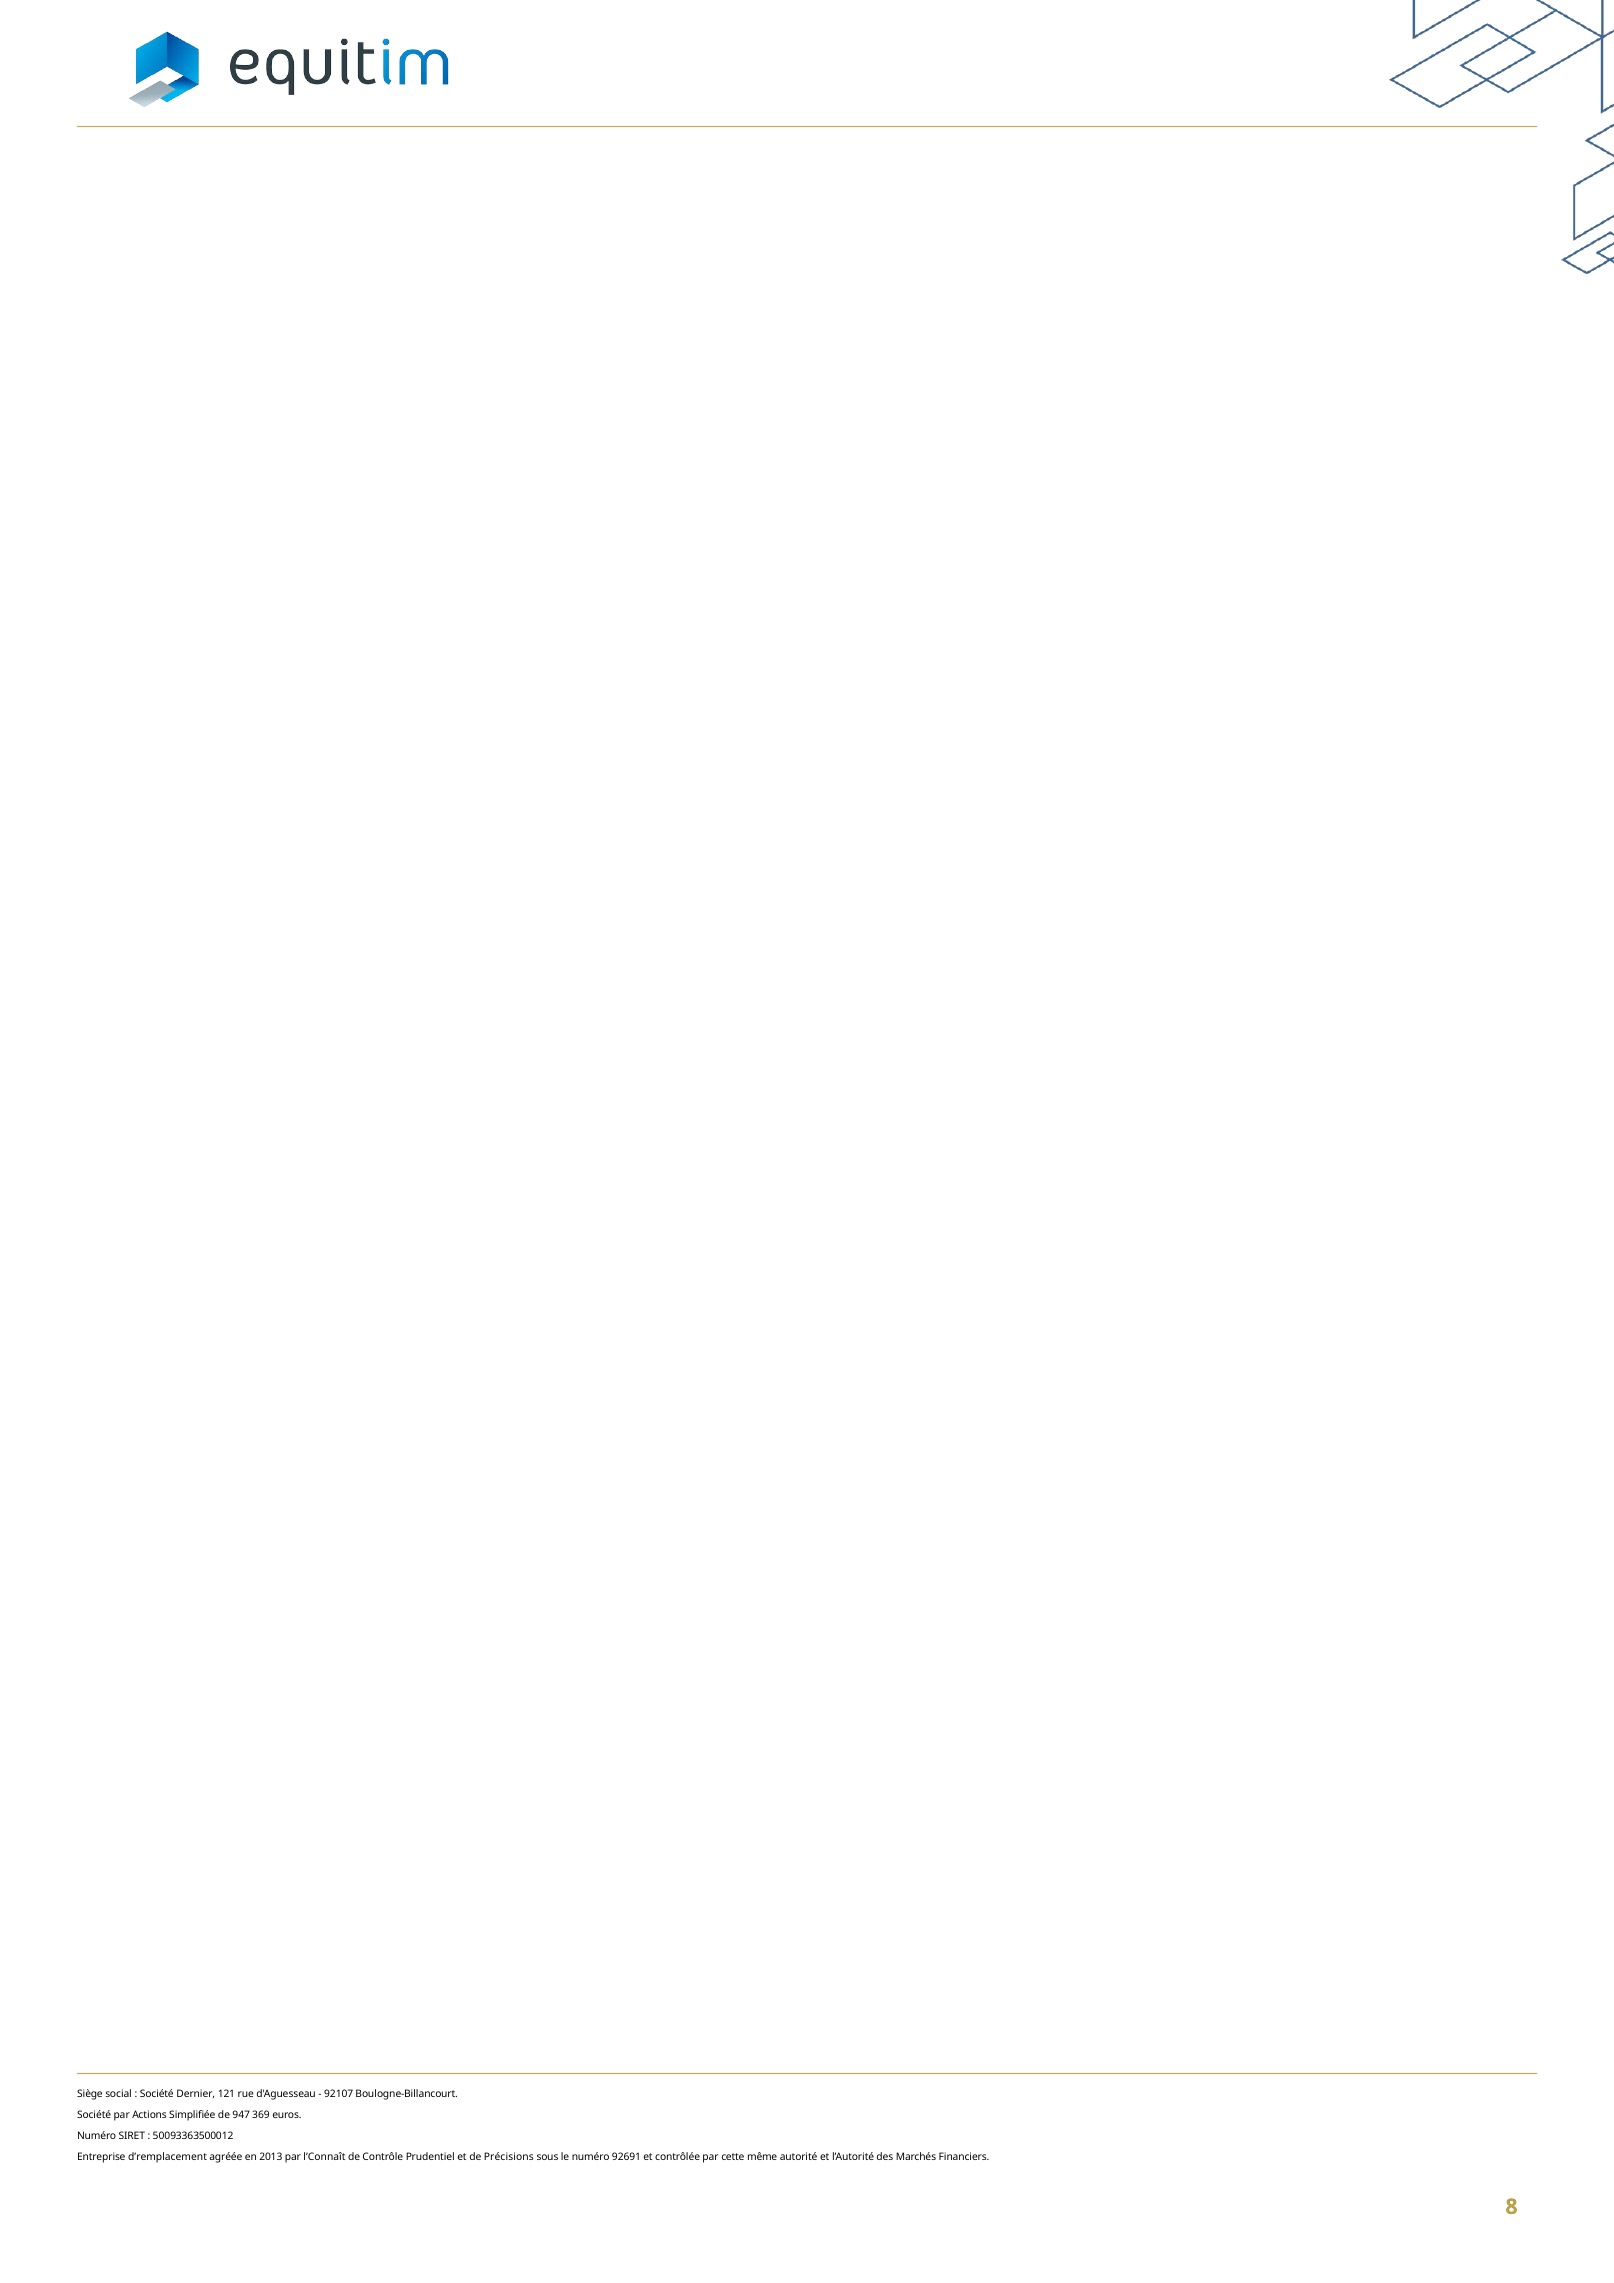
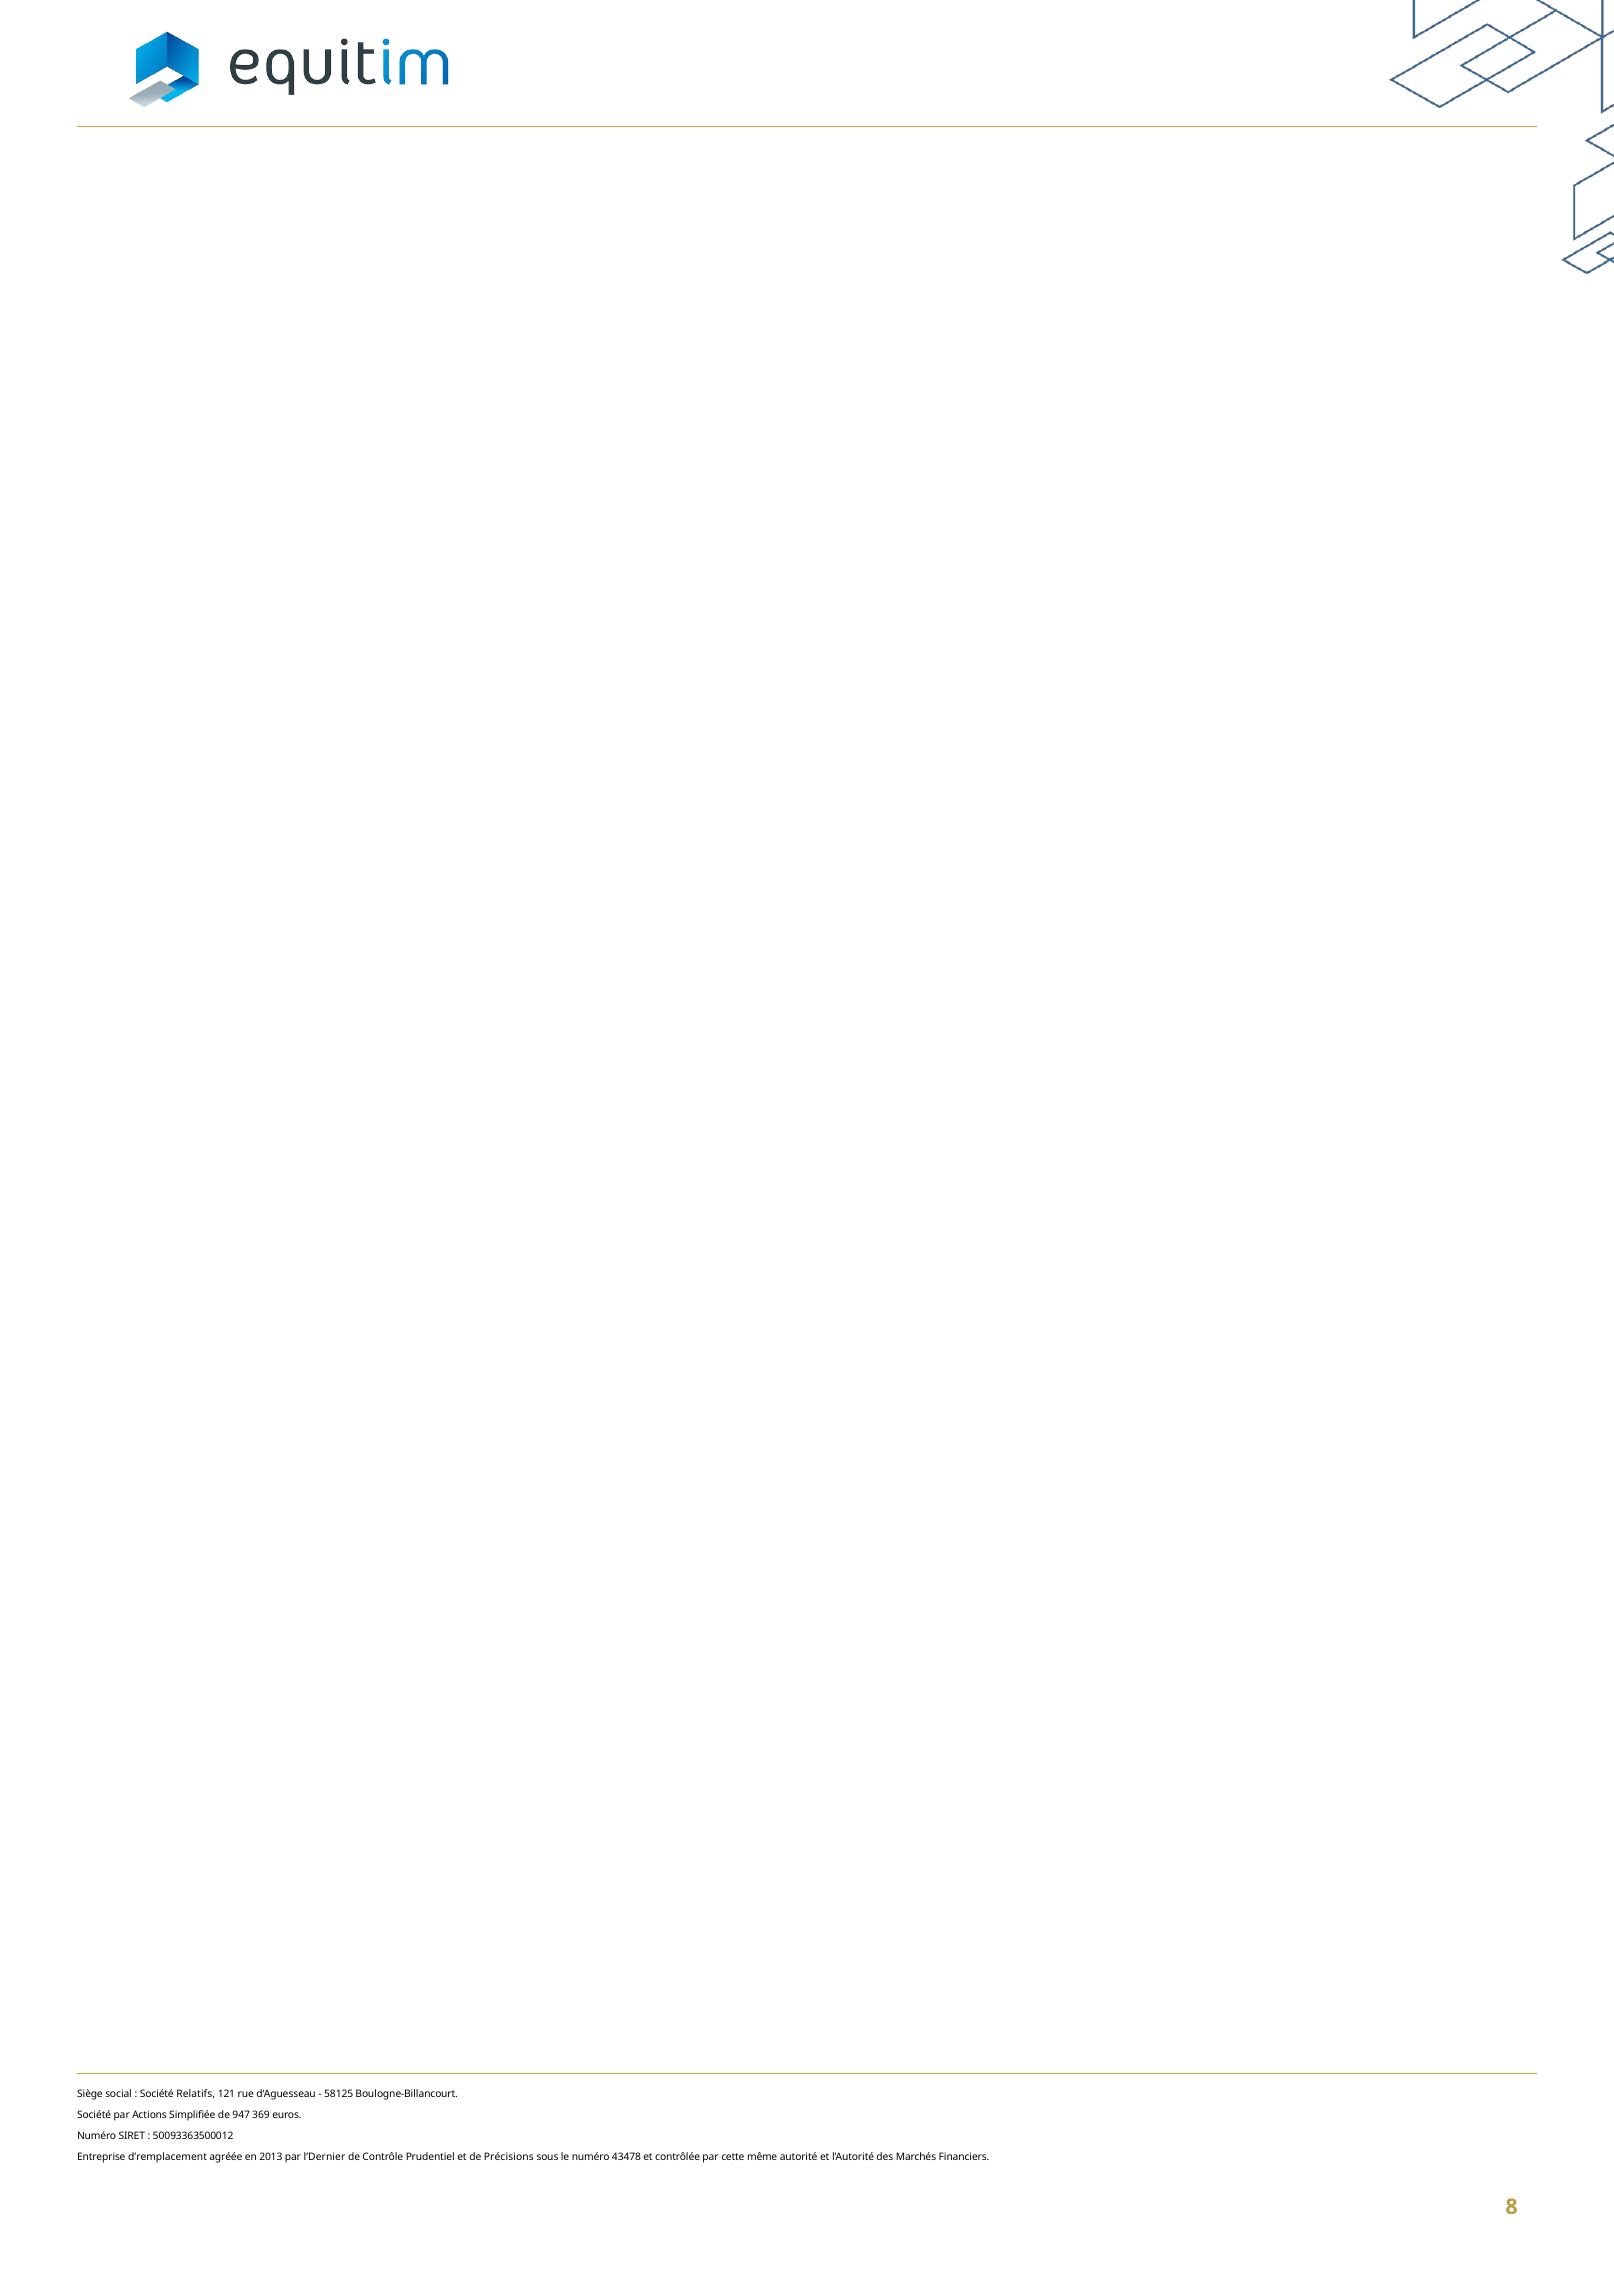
Dernier: Dernier -> Relatifs
92107: 92107 -> 58125
l’Connaît: l’Connaît -> l’Dernier
92691: 92691 -> 43478
